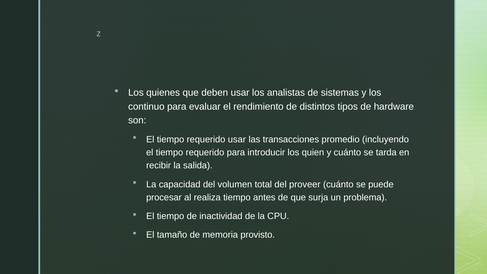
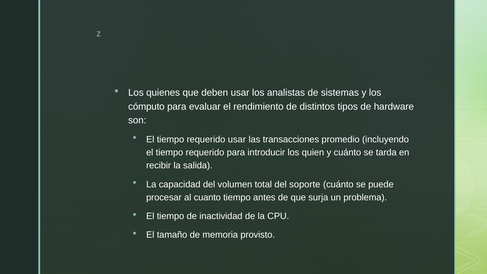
continuo: continuo -> cómputo
proveer: proveer -> soporte
realiza: realiza -> cuanto
